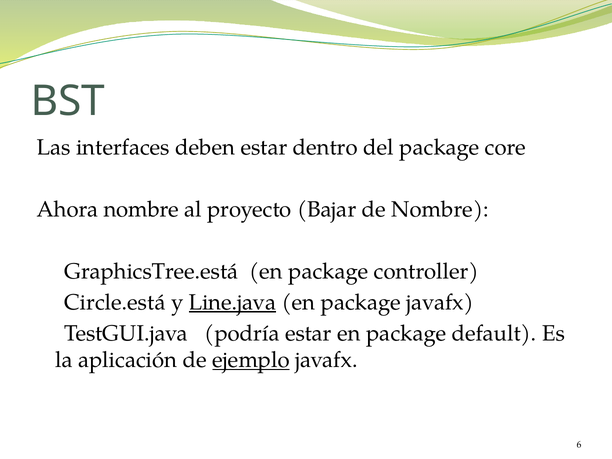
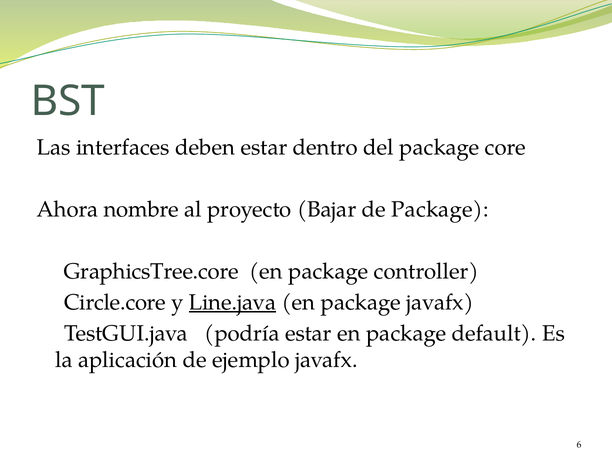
de Nombre: Nombre -> Package
GraphicsTree.está: GraphicsTree.está -> GraphicsTree.core
Circle.está: Circle.está -> Circle.core
ejemplo underline: present -> none
